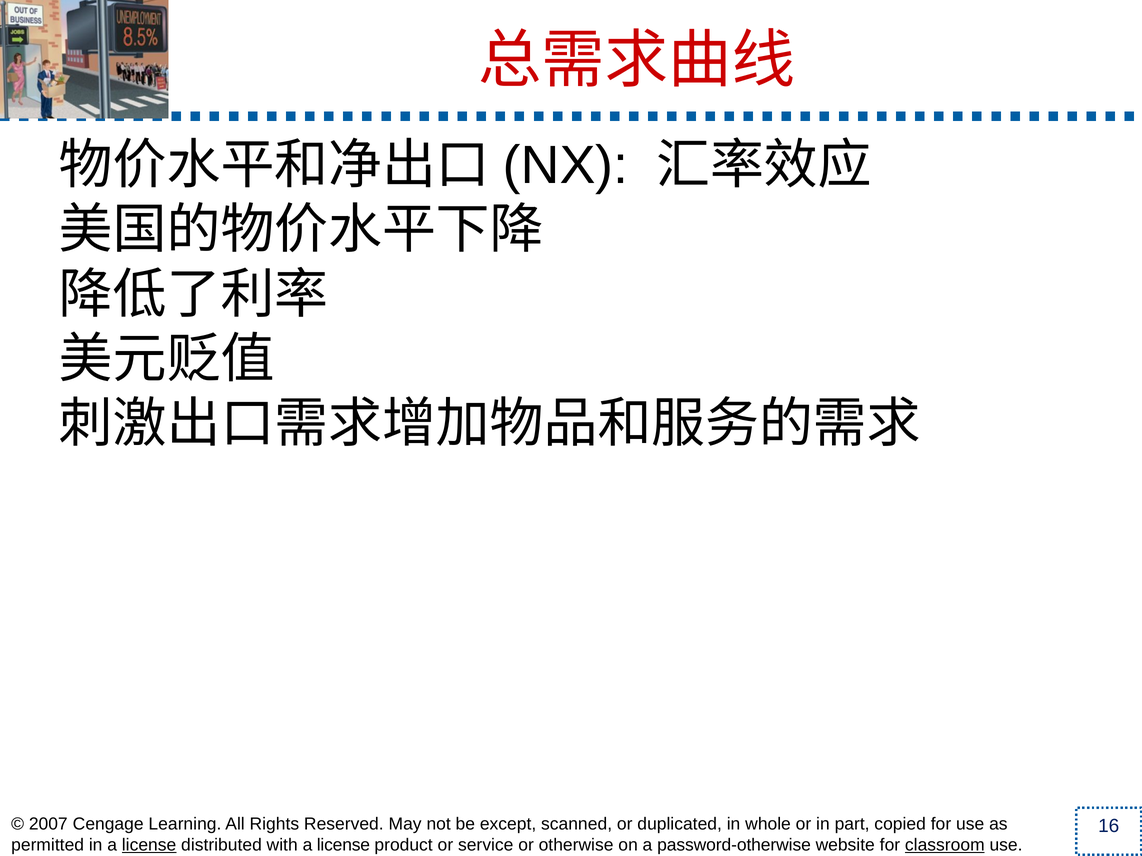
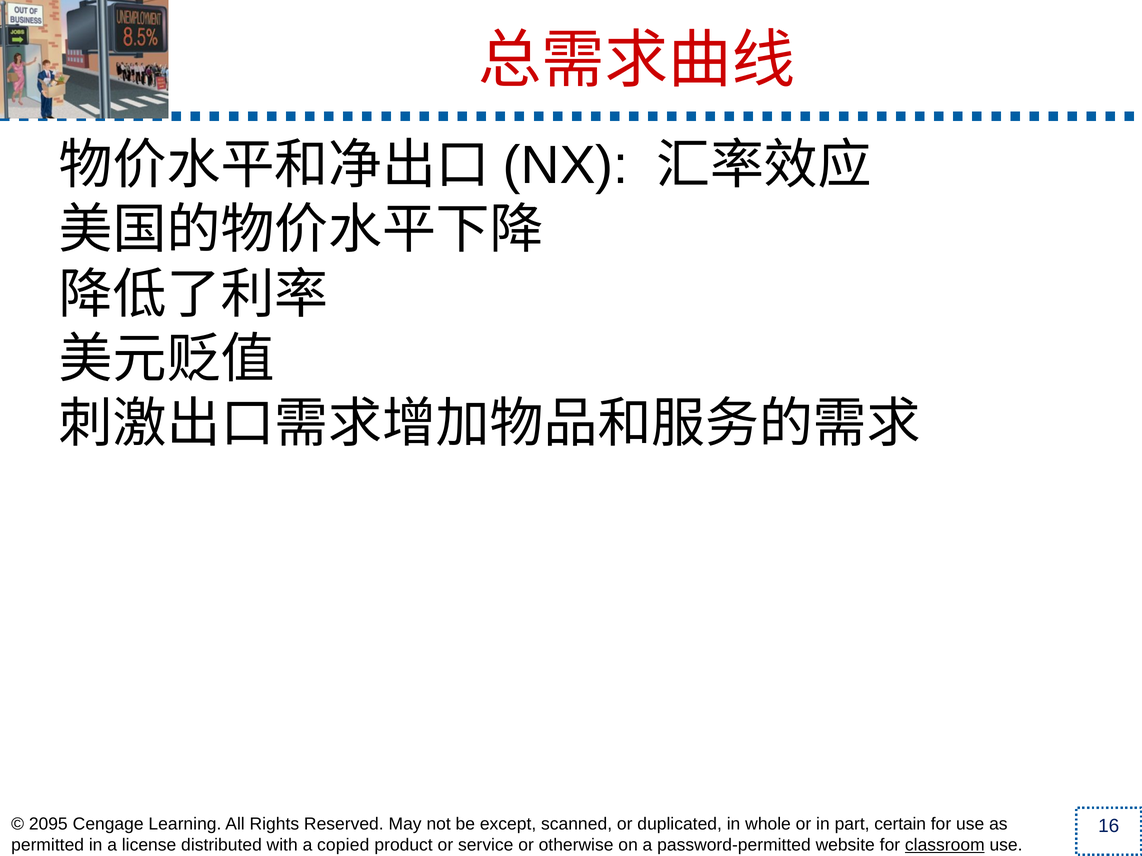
2007: 2007 -> 2095
copied: copied -> certain
license at (149, 845) underline: present -> none
with a license: license -> copied
password-otherwise: password-otherwise -> password-permitted
